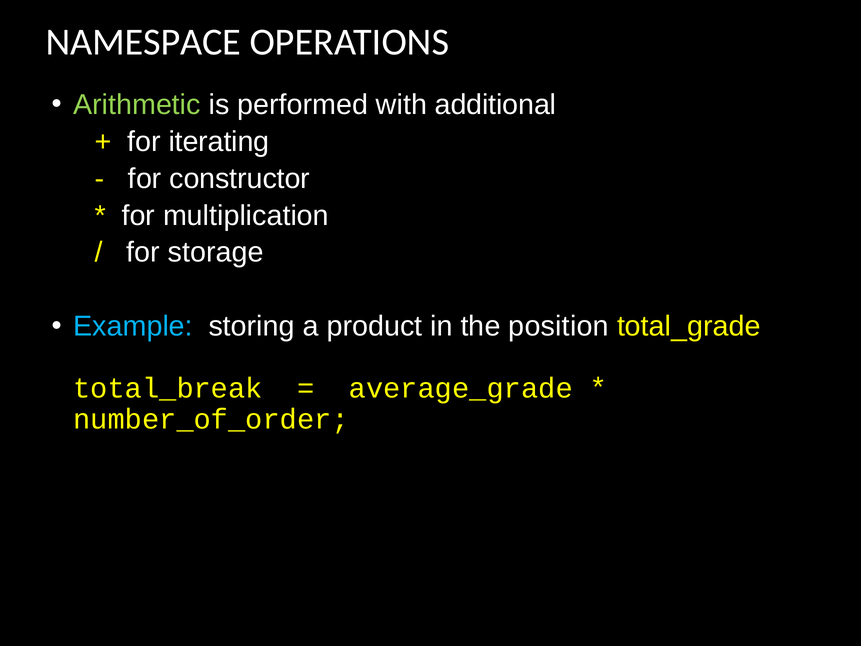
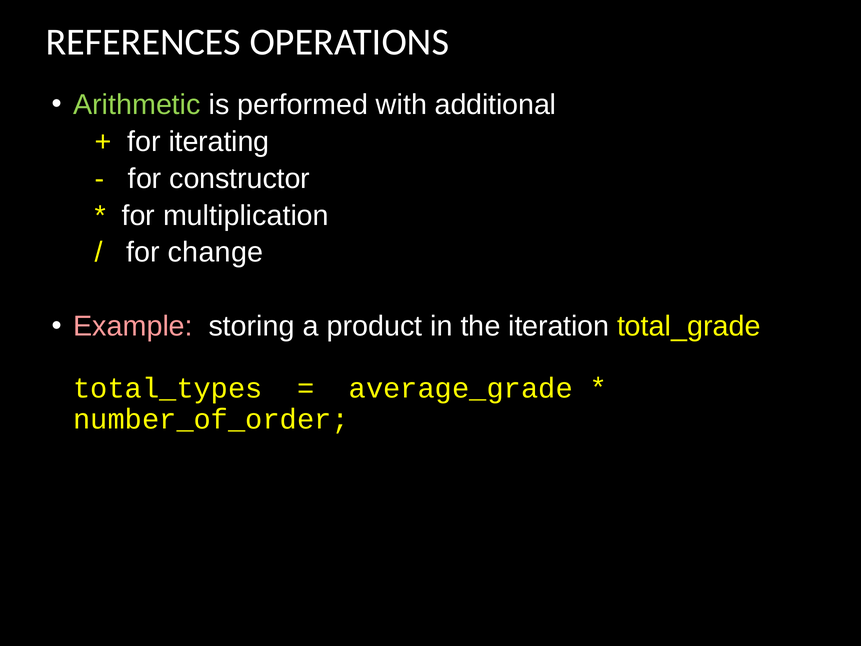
NAMESPACE: NAMESPACE -> REFERENCES
storage: storage -> change
Example colour: light blue -> pink
position: position -> iteration
total_break: total_break -> total_types
